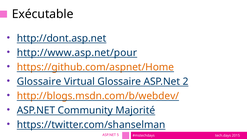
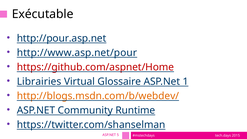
http://dont.asp.net: http://dont.asp.net -> http://pour.asp.net
https://github.com/aspnet/Home colour: orange -> red
Glossaire at (39, 81): Glossaire -> Librairies
2: 2 -> 1
Majorité: Majorité -> Runtime
